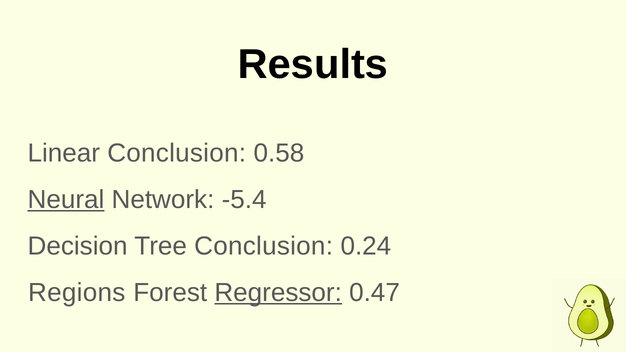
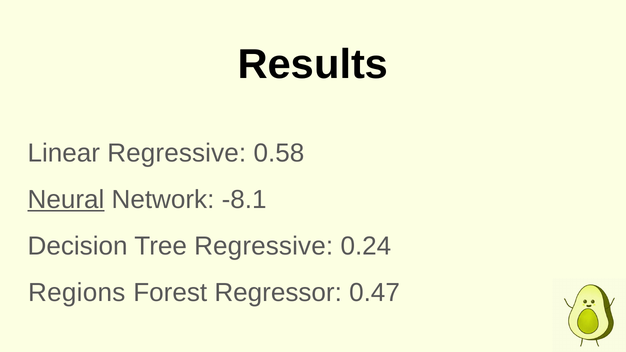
Linear Conclusion: Conclusion -> Regressive
-5.4: -5.4 -> -8.1
Tree Conclusion: Conclusion -> Regressive
Regressor underline: present -> none
